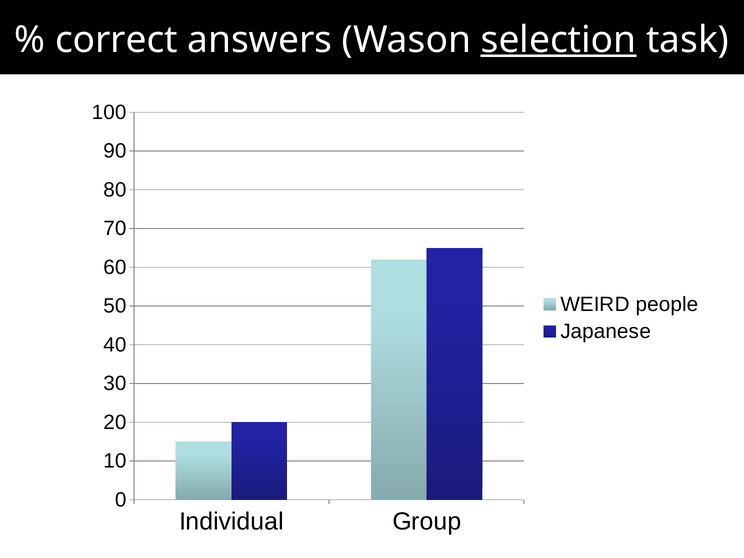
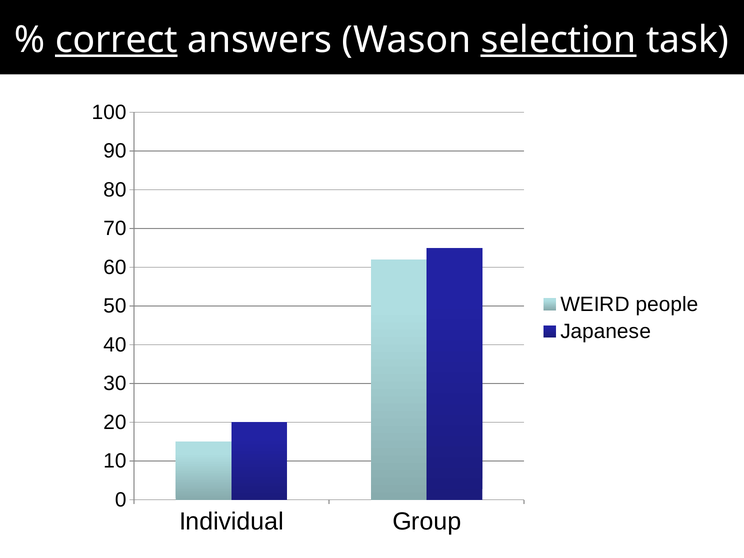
correct underline: none -> present
